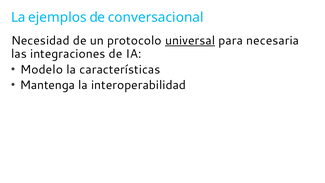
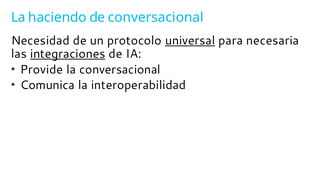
ejemplos: ejemplos -> haciendo
integraciones underline: none -> present
Modelo: Modelo -> Provide
la características: características -> conversacional
Mantenga: Mantenga -> Comunica
